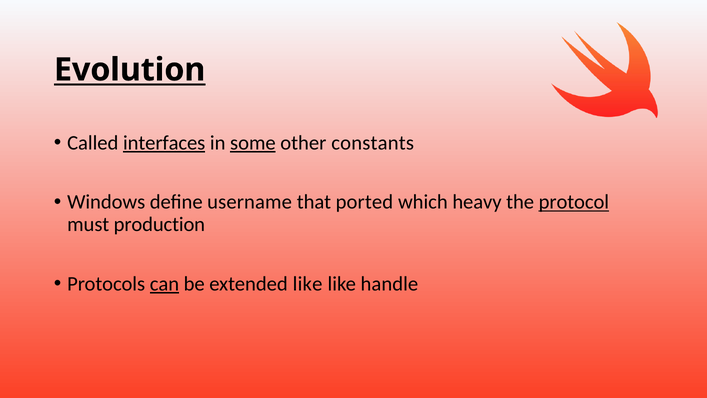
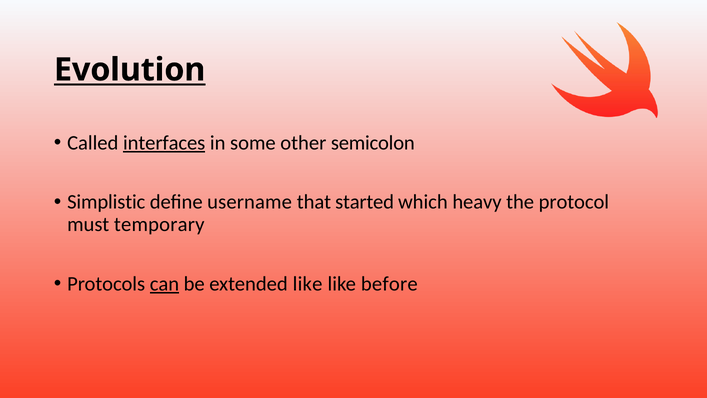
some underline: present -> none
constants: constants -> semicolon
Windows: Windows -> Simplistic
ported: ported -> started
protocol underline: present -> none
production: production -> temporary
handle: handle -> before
